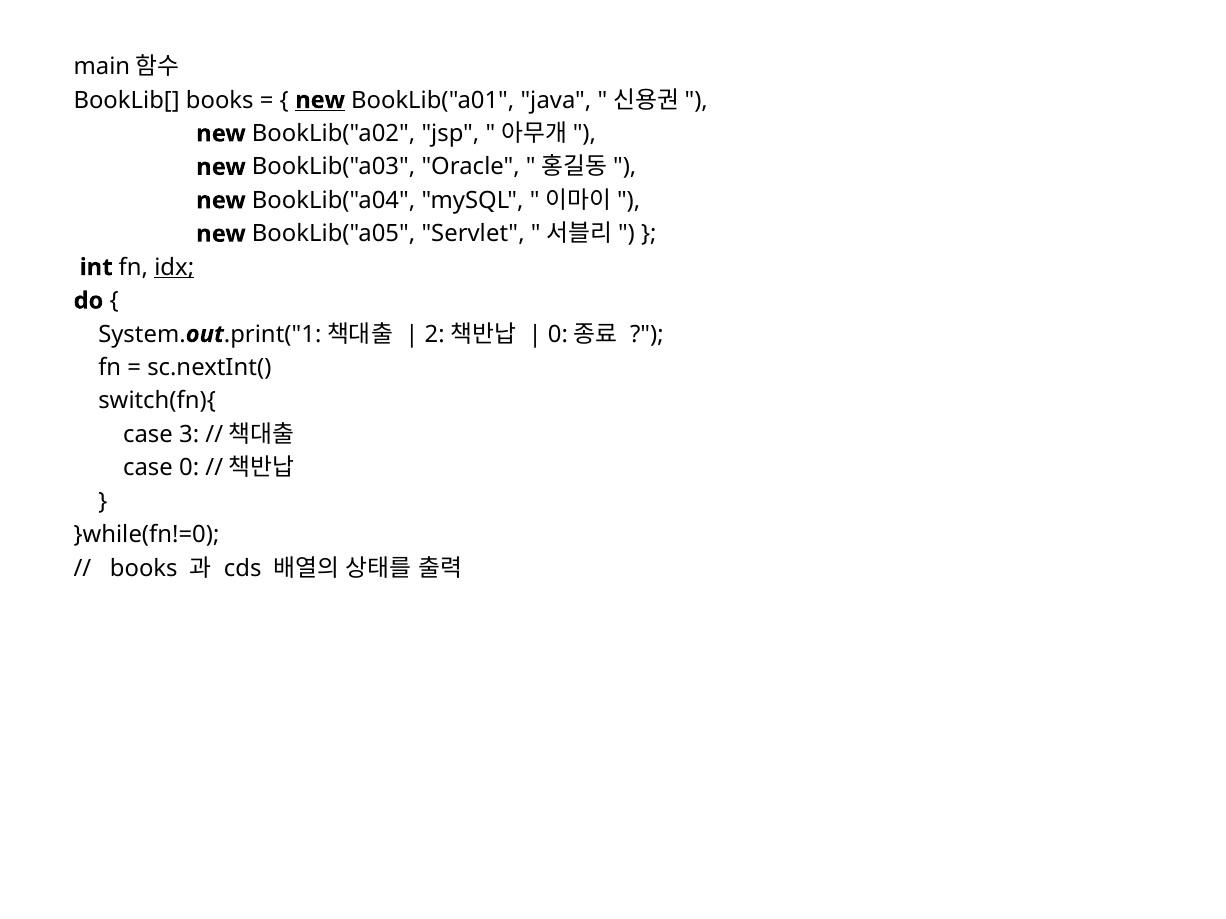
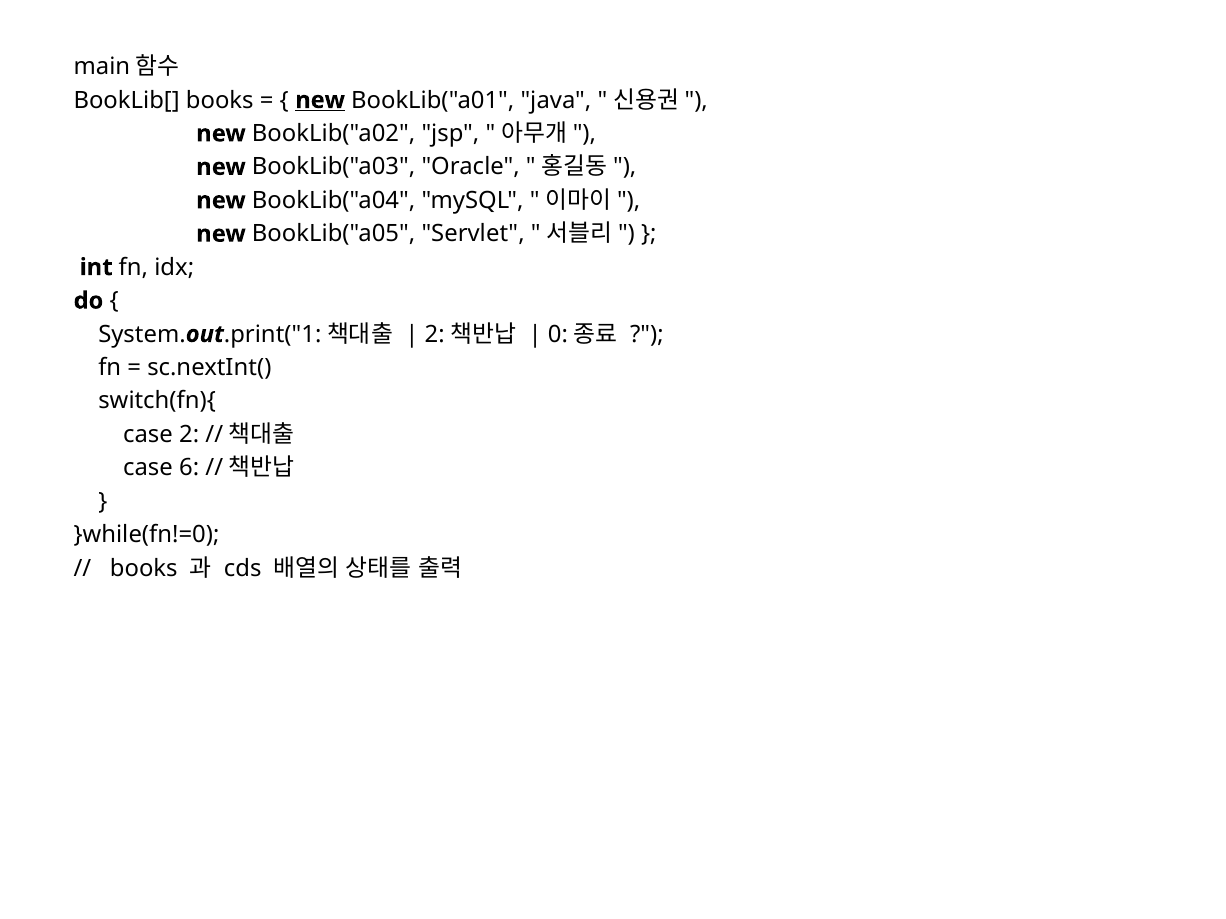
idx underline: present -> none
3: 3 -> 2
0: 0 -> 6
